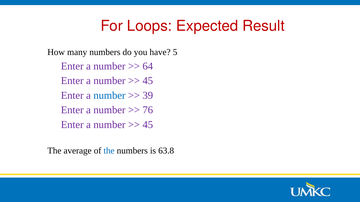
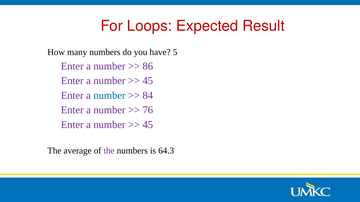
64: 64 -> 86
39: 39 -> 84
the at (109, 151) colour: blue -> purple
63.8: 63.8 -> 64.3
